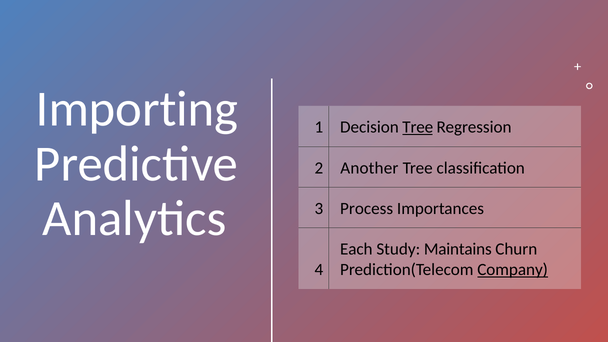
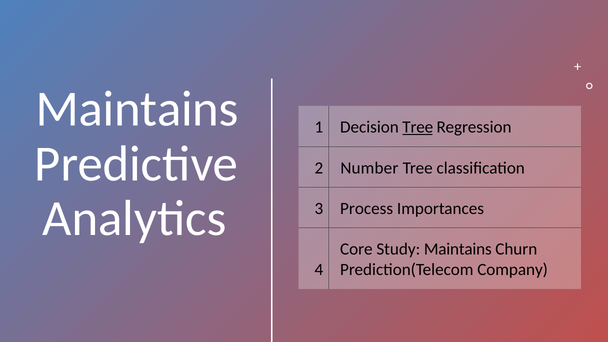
Importing at (137, 109): Importing -> Maintains
Another: Another -> Number
Each: Each -> Core
Company underline: present -> none
